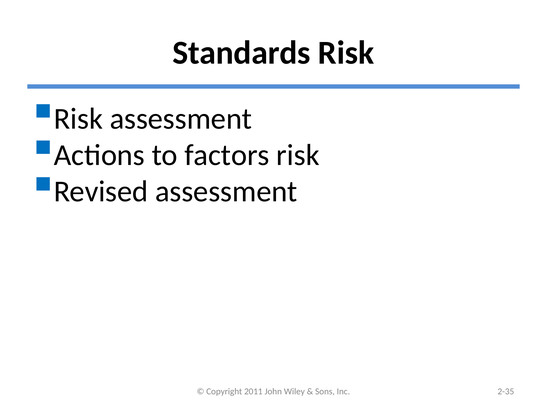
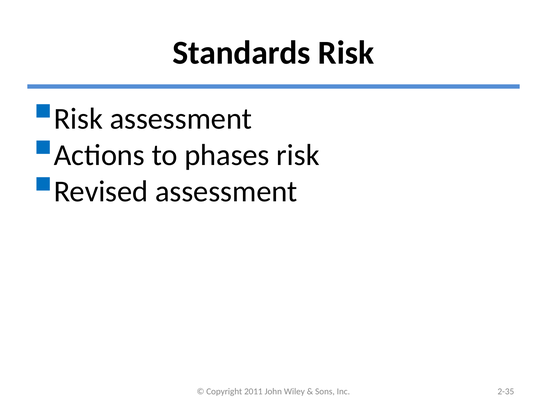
factors: factors -> phases
